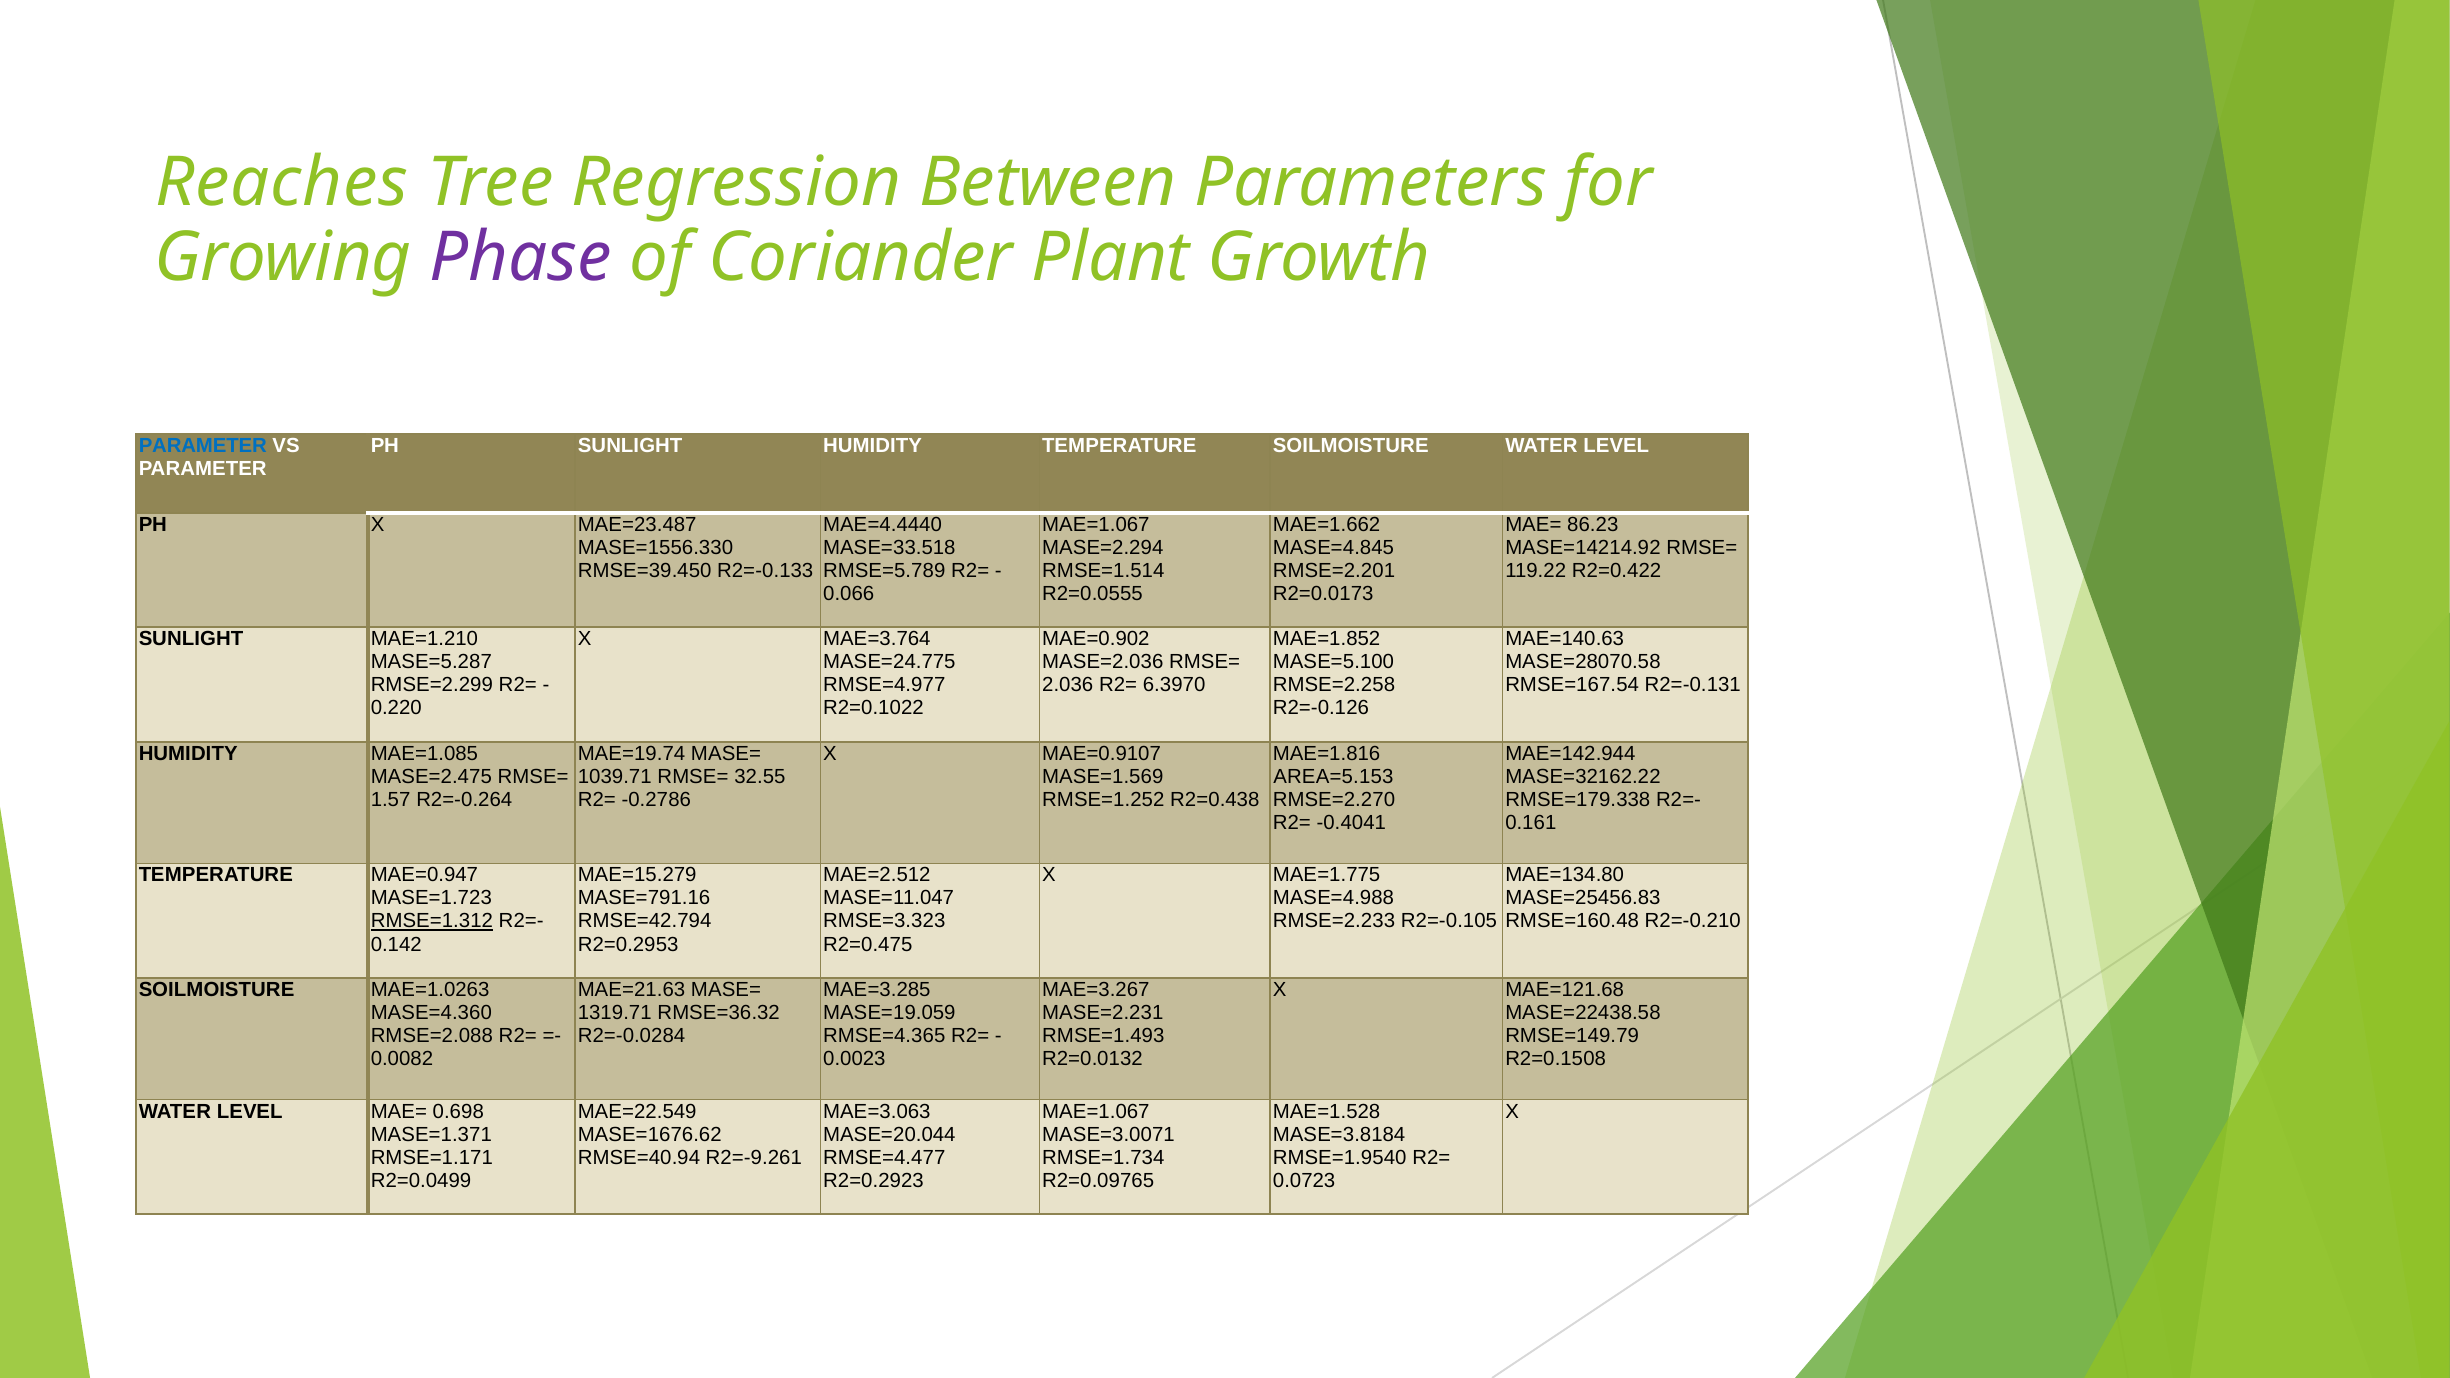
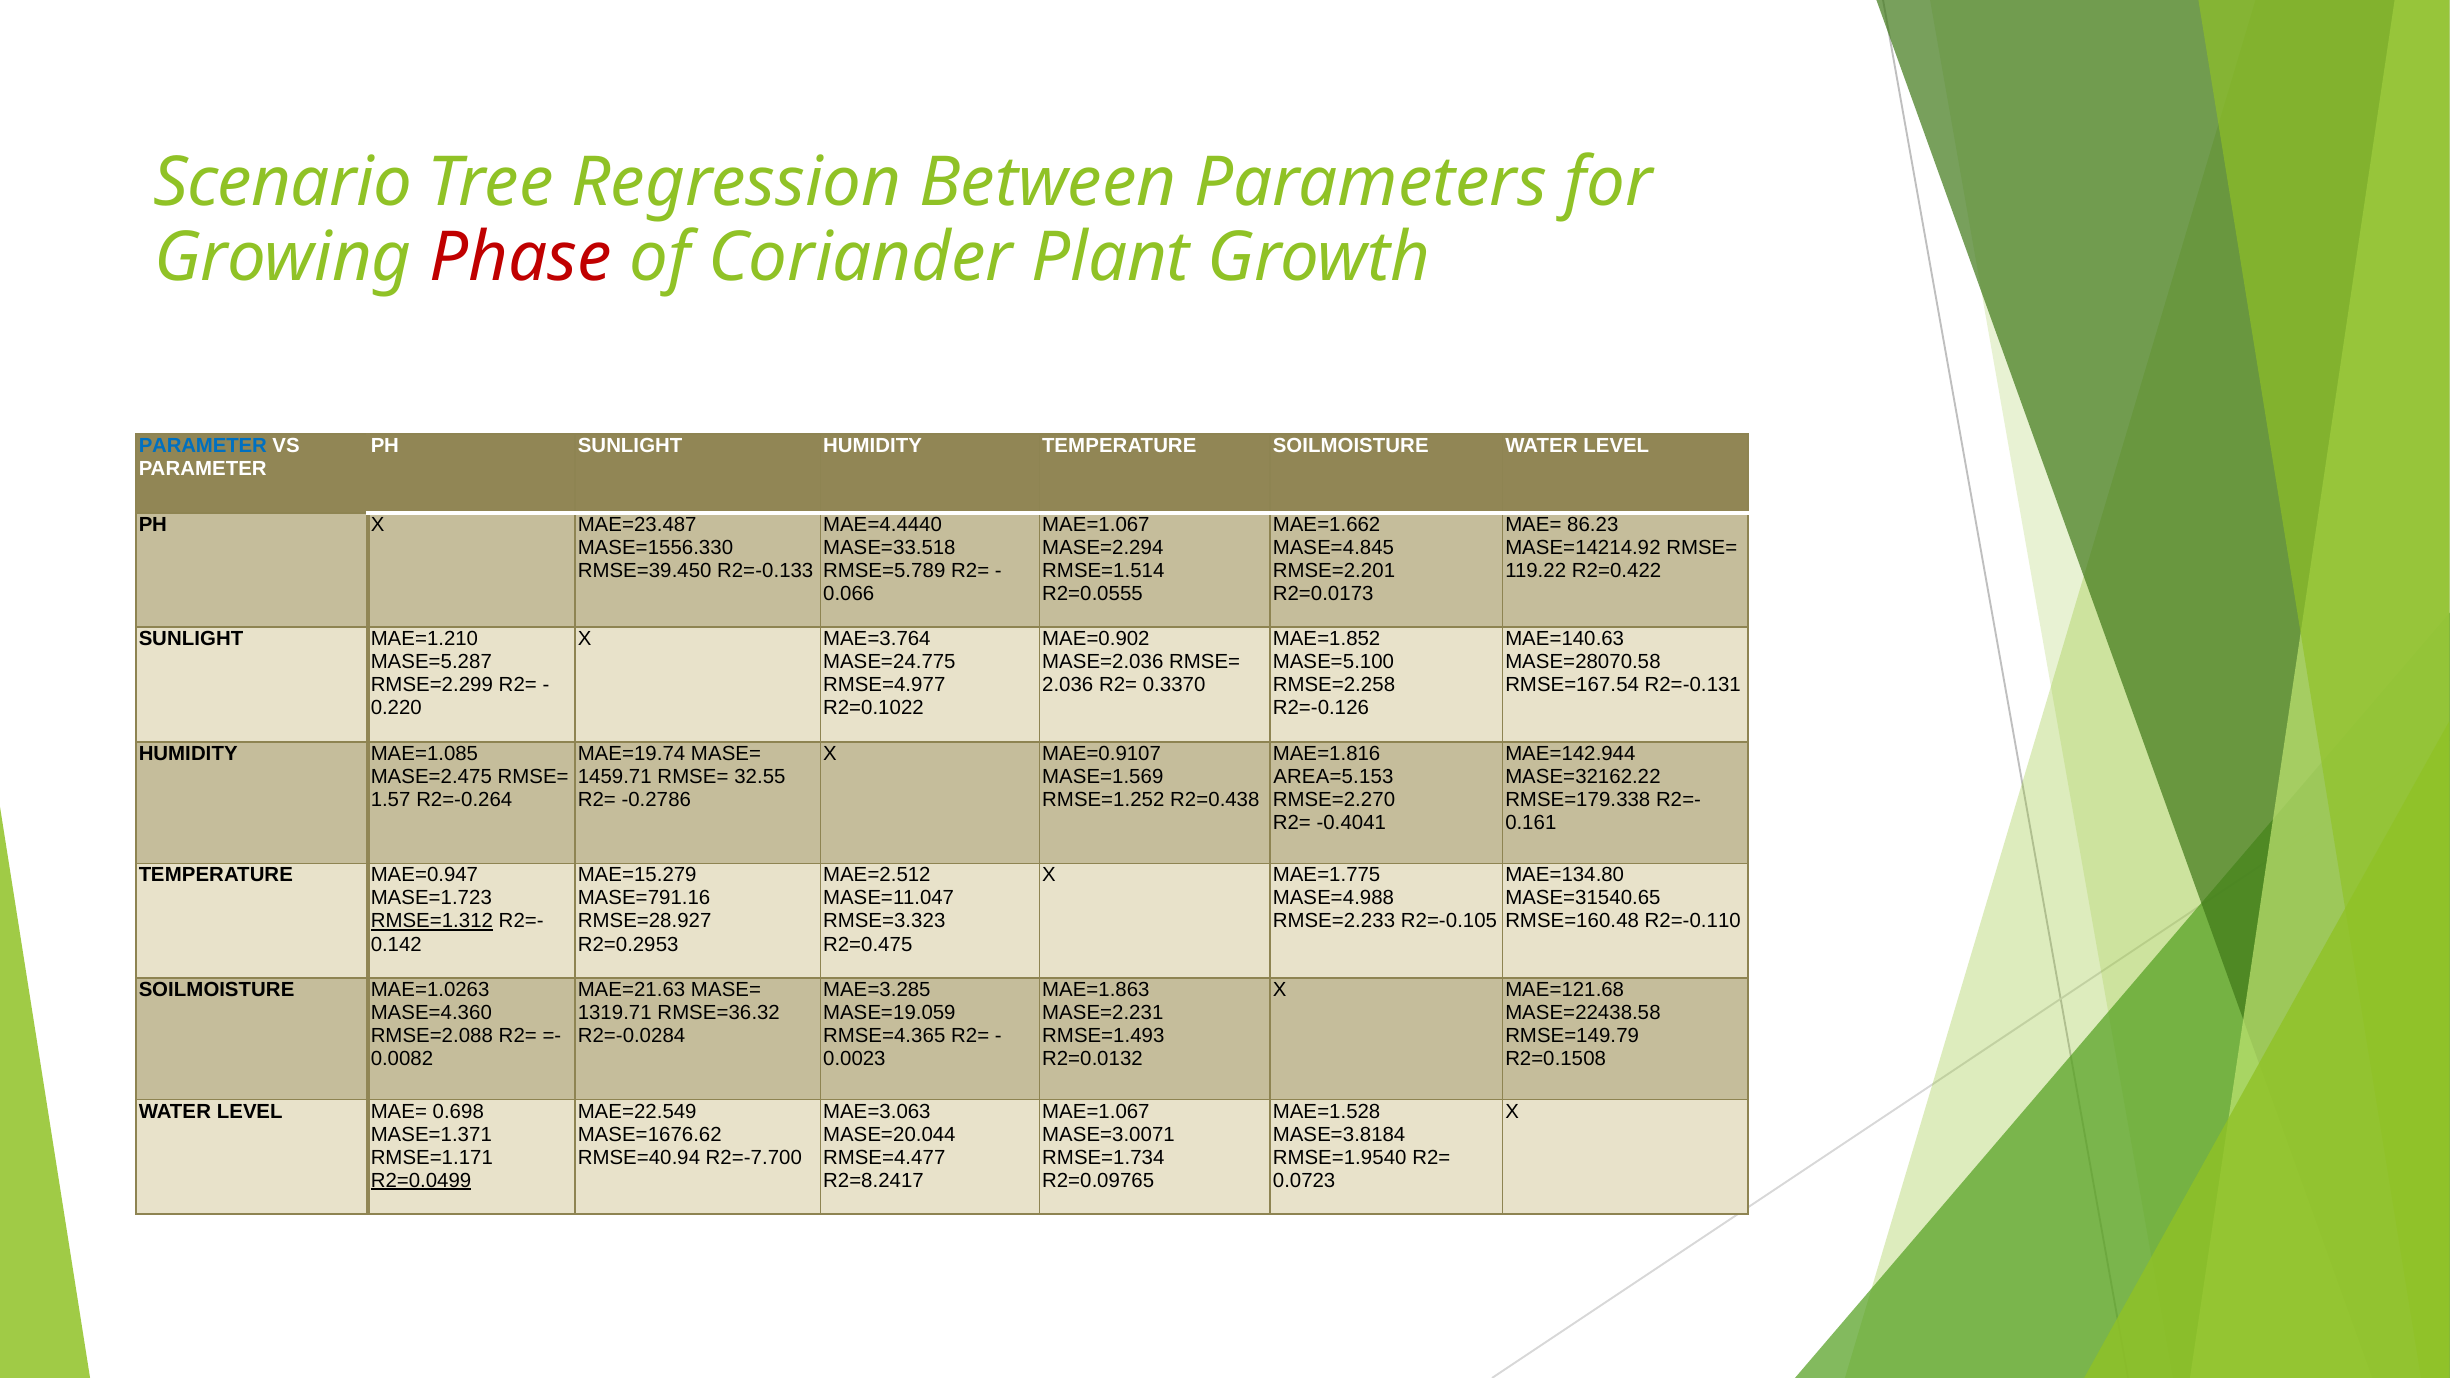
Reaches: Reaches -> Scenario
Phase colour: purple -> red
6.3970: 6.3970 -> 0.3370
1039.71: 1039.71 -> 1459.71
MASE=25456.83: MASE=25456.83 -> MASE=31540.65
RMSE=42.794: RMSE=42.794 -> RMSE=28.927
R2=-0.210: R2=-0.210 -> R2=-0.110
MAE=3.267: MAE=3.267 -> MAE=1.863
R2=-9.261: R2=-9.261 -> R2=-7.700
R2=0.0499 underline: none -> present
R2=0.2923: R2=0.2923 -> R2=8.2417
